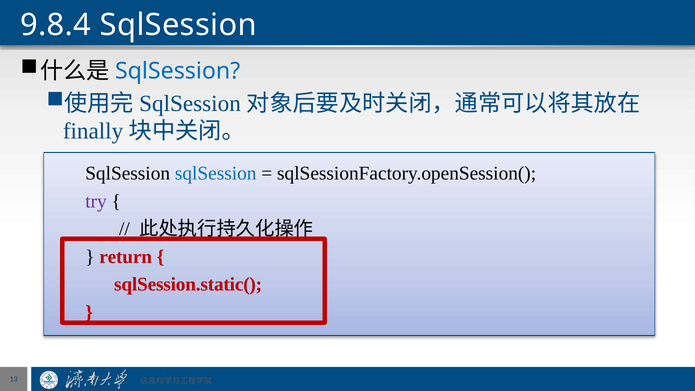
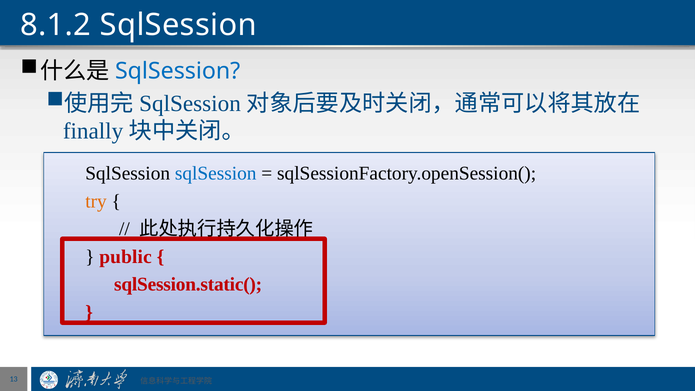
9.8.4: 9.8.4 -> 8.1.2
try colour: purple -> orange
return: return -> public
